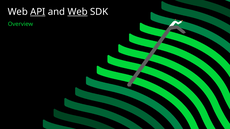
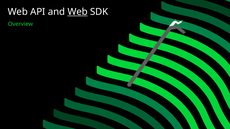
API underline: present -> none
